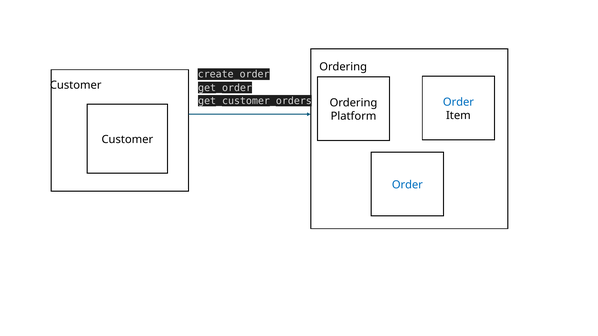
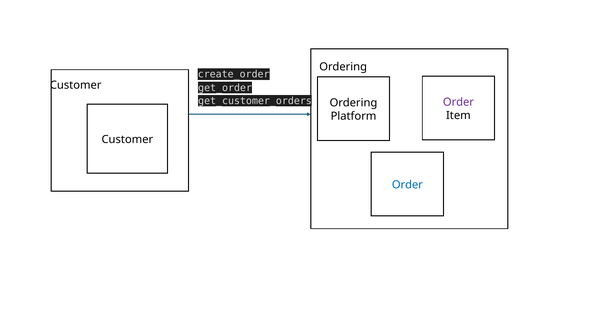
Order at (458, 102) colour: blue -> purple
